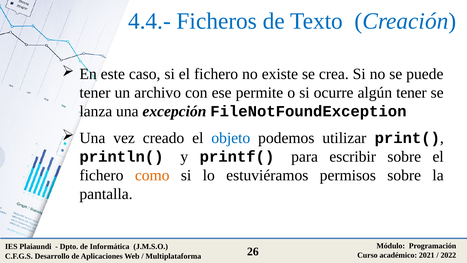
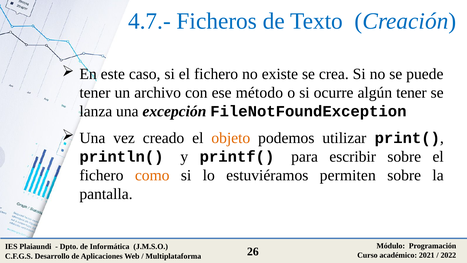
4.4.-: 4.4.- -> 4.7.-
permite: permite -> método
objeto colour: blue -> orange
permisos: permisos -> permiten
